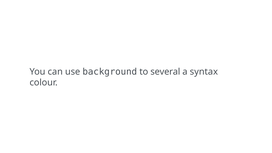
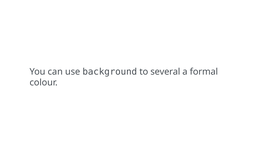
syntax: syntax -> formal
